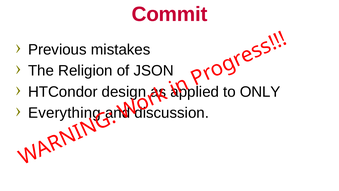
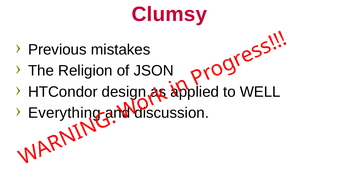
Commit: Commit -> Clumsy
ONLY: ONLY -> WELL
